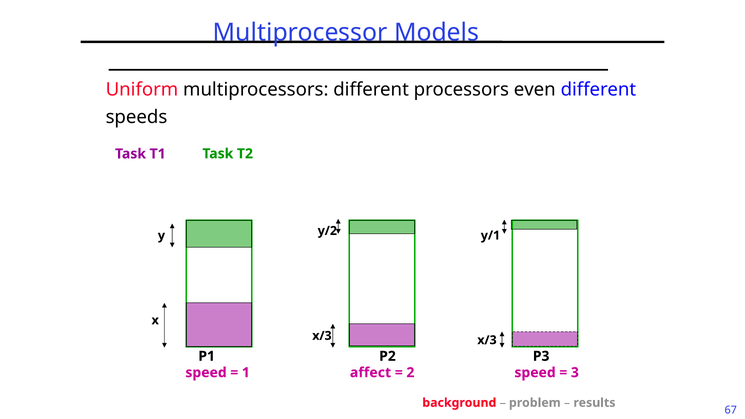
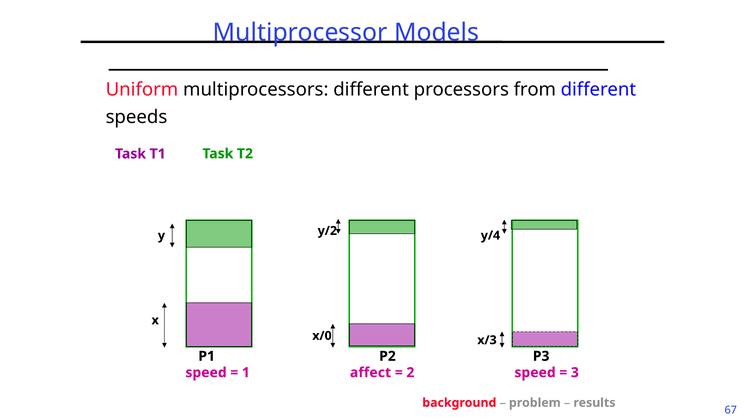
even: even -> from
y/1: y/1 -> y/4
x/3 at (322, 336): x/3 -> x/0
